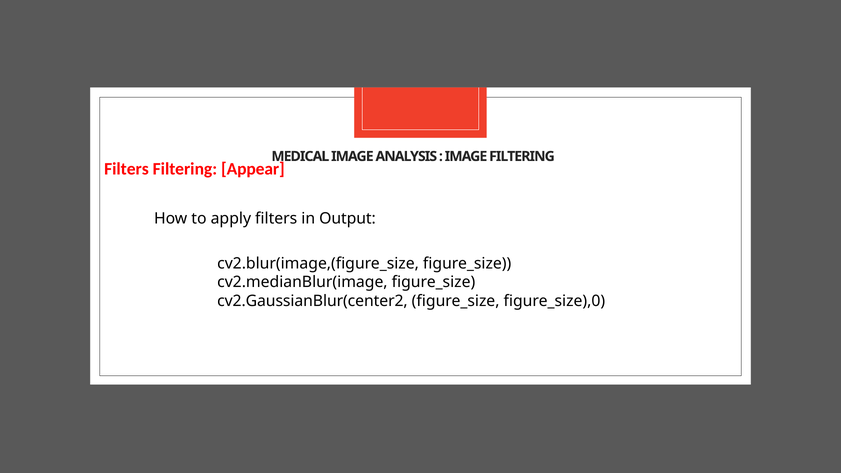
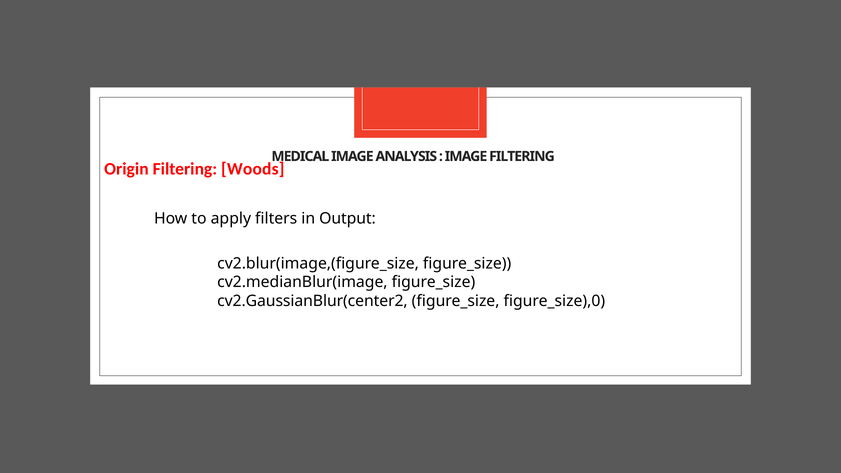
Filters at (126, 169): Filters -> Origin
Appear: Appear -> Woods
